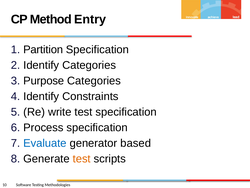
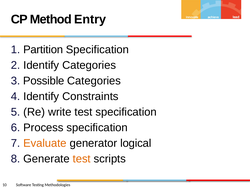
Purpose: Purpose -> Possible
Evaluate colour: blue -> orange
based: based -> logical
